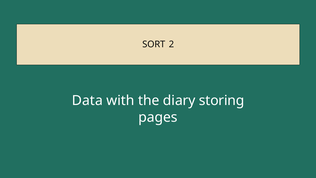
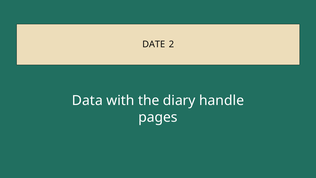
SORT: SORT -> DATE
storing: storing -> handle
